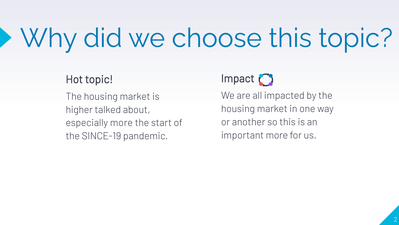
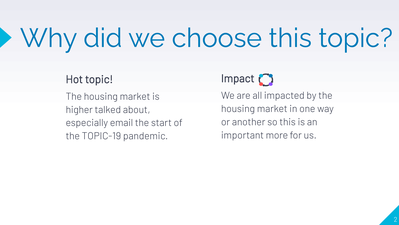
especially more: more -> email
SINCE-19: SINCE-19 -> TOPIC-19
